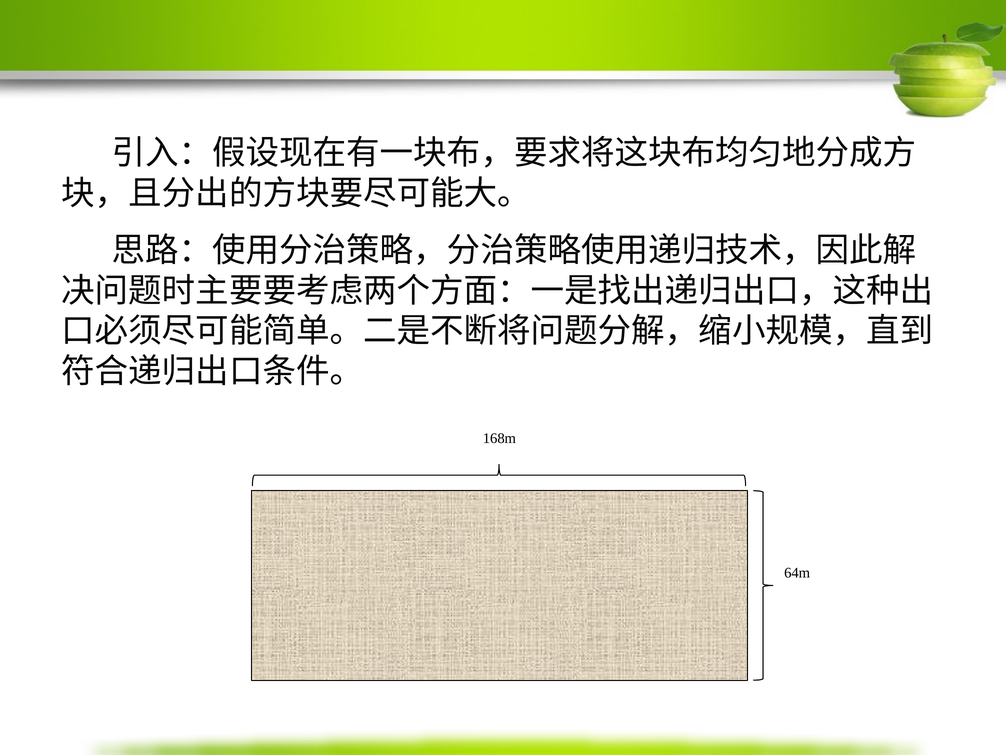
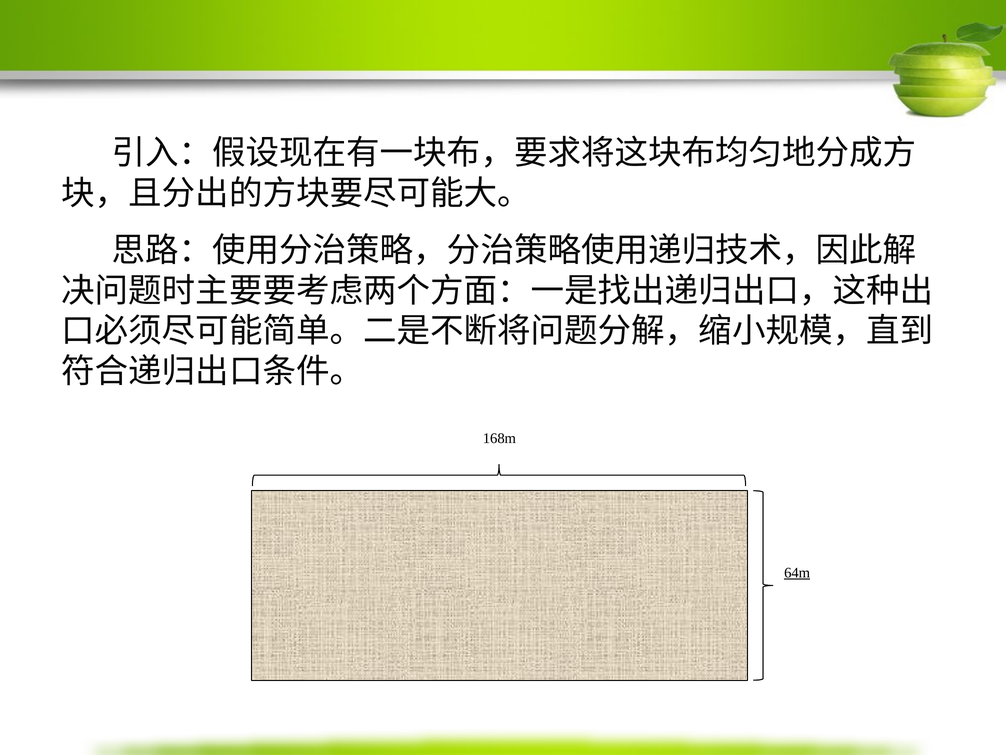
64m underline: none -> present
